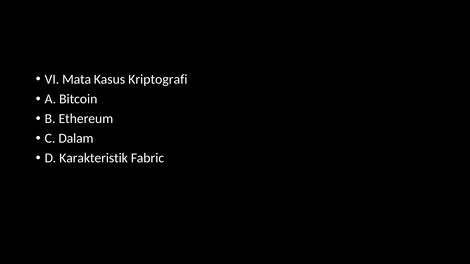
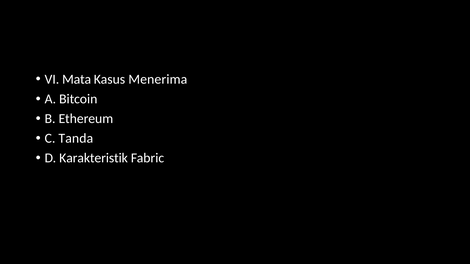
Kriptografi: Kriptografi -> Menerima
Dalam: Dalam -> Tanda
